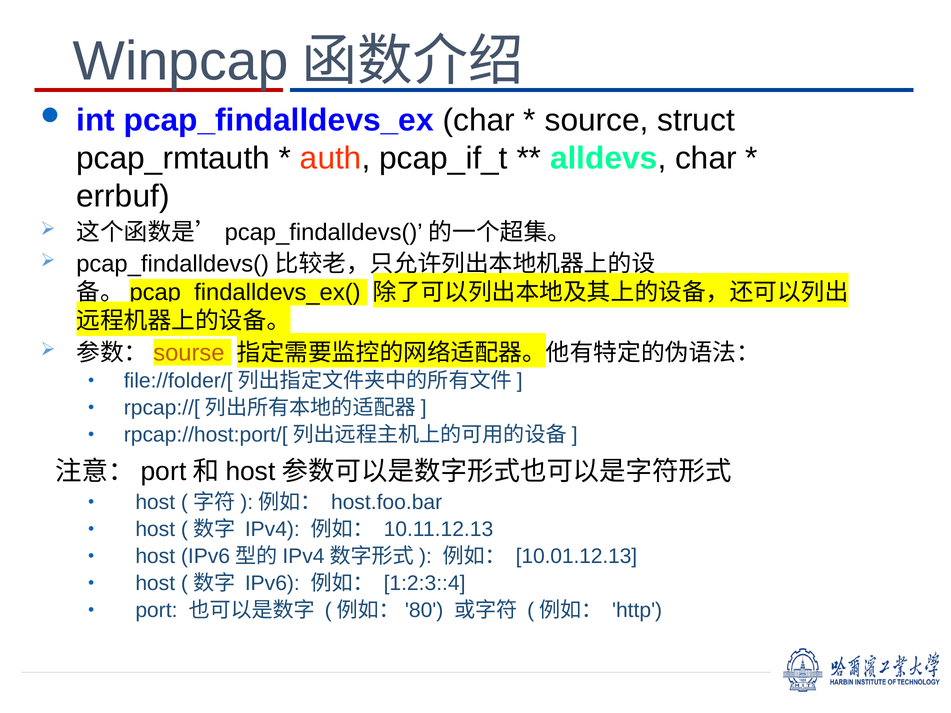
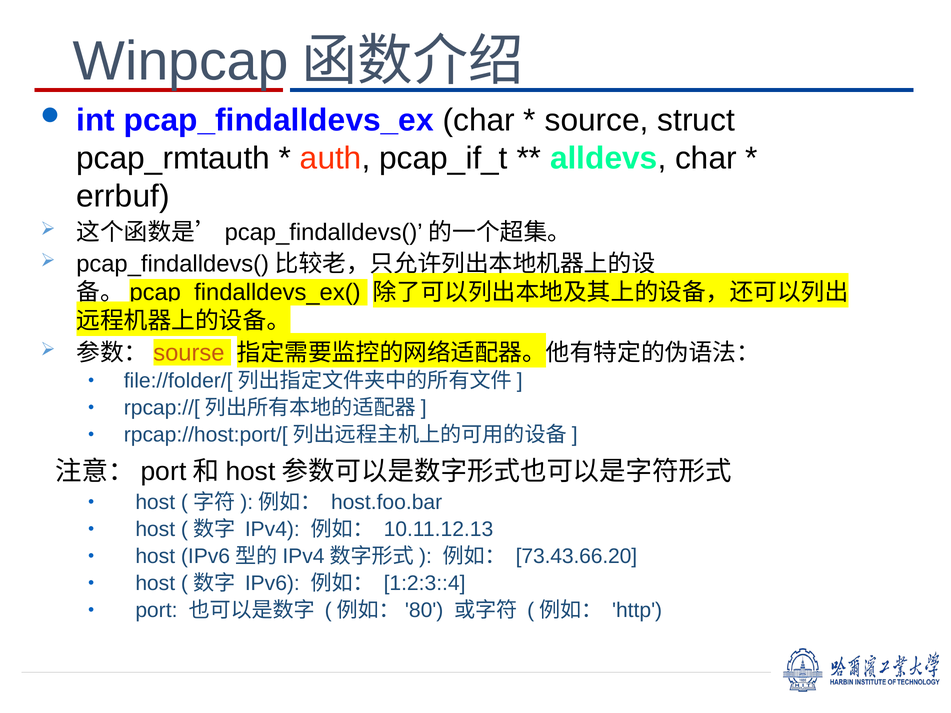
10.01.12.13: 10.01.12.13 -> 73.43.66.20
